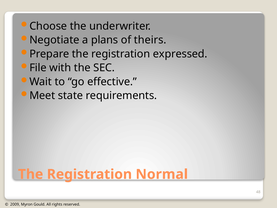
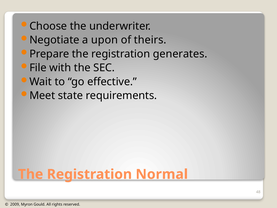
plans: plans -> upon
expressed: expressed -> generates
